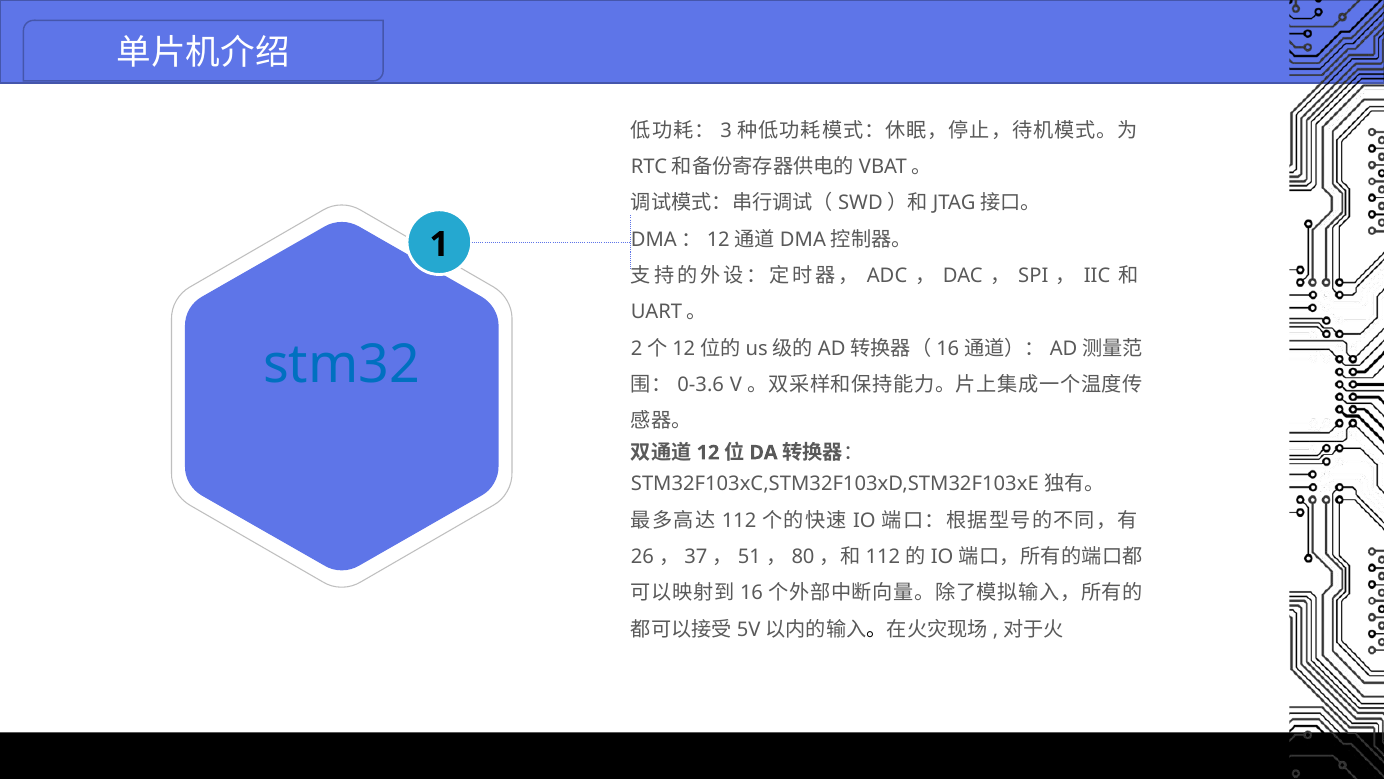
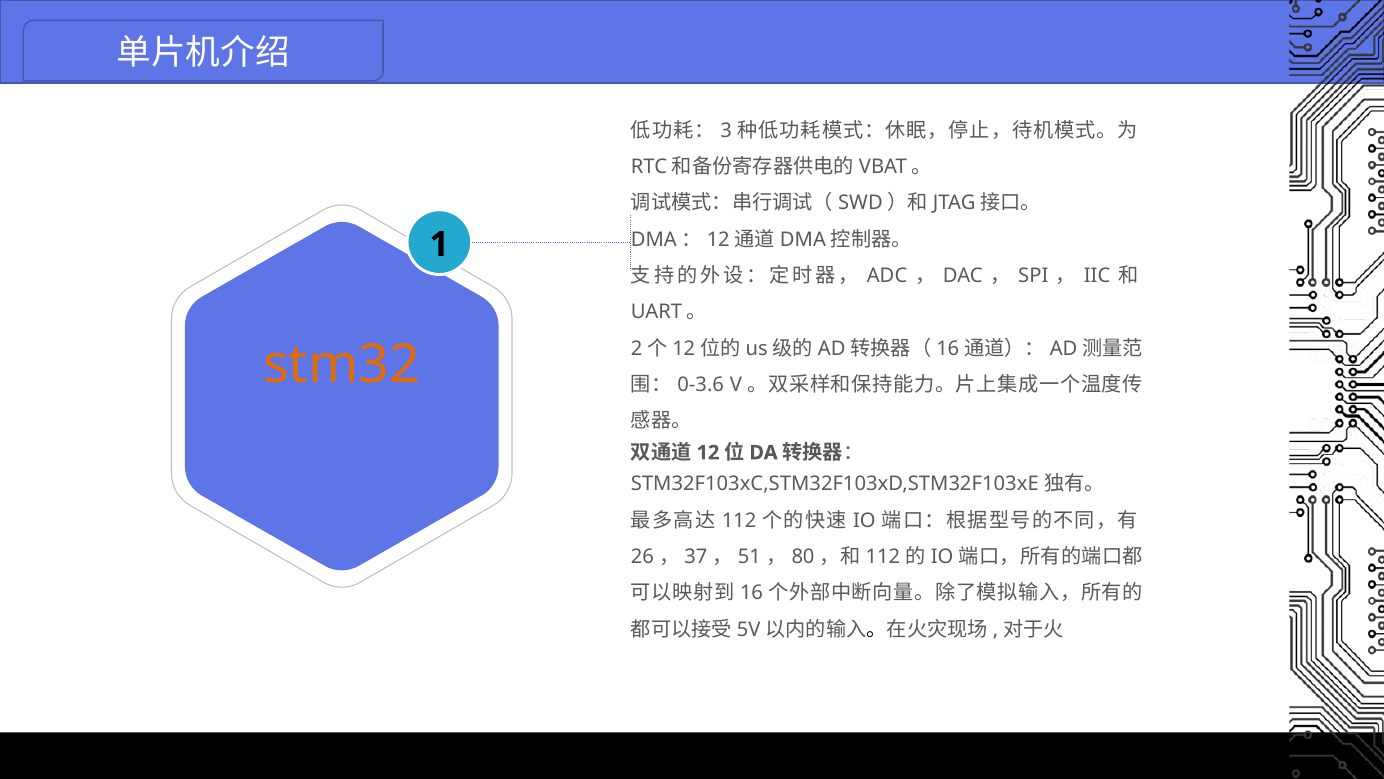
stm32 colour: blue -> orange
